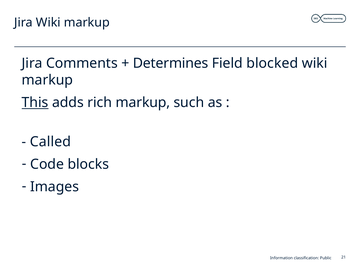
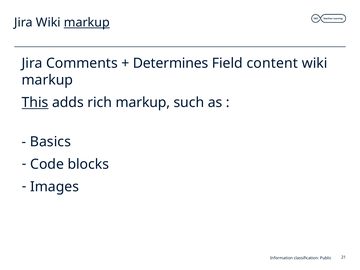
markup at (87, 23) underline: none -> present
blocked: blocked -> content
Called: Called -> Basics
